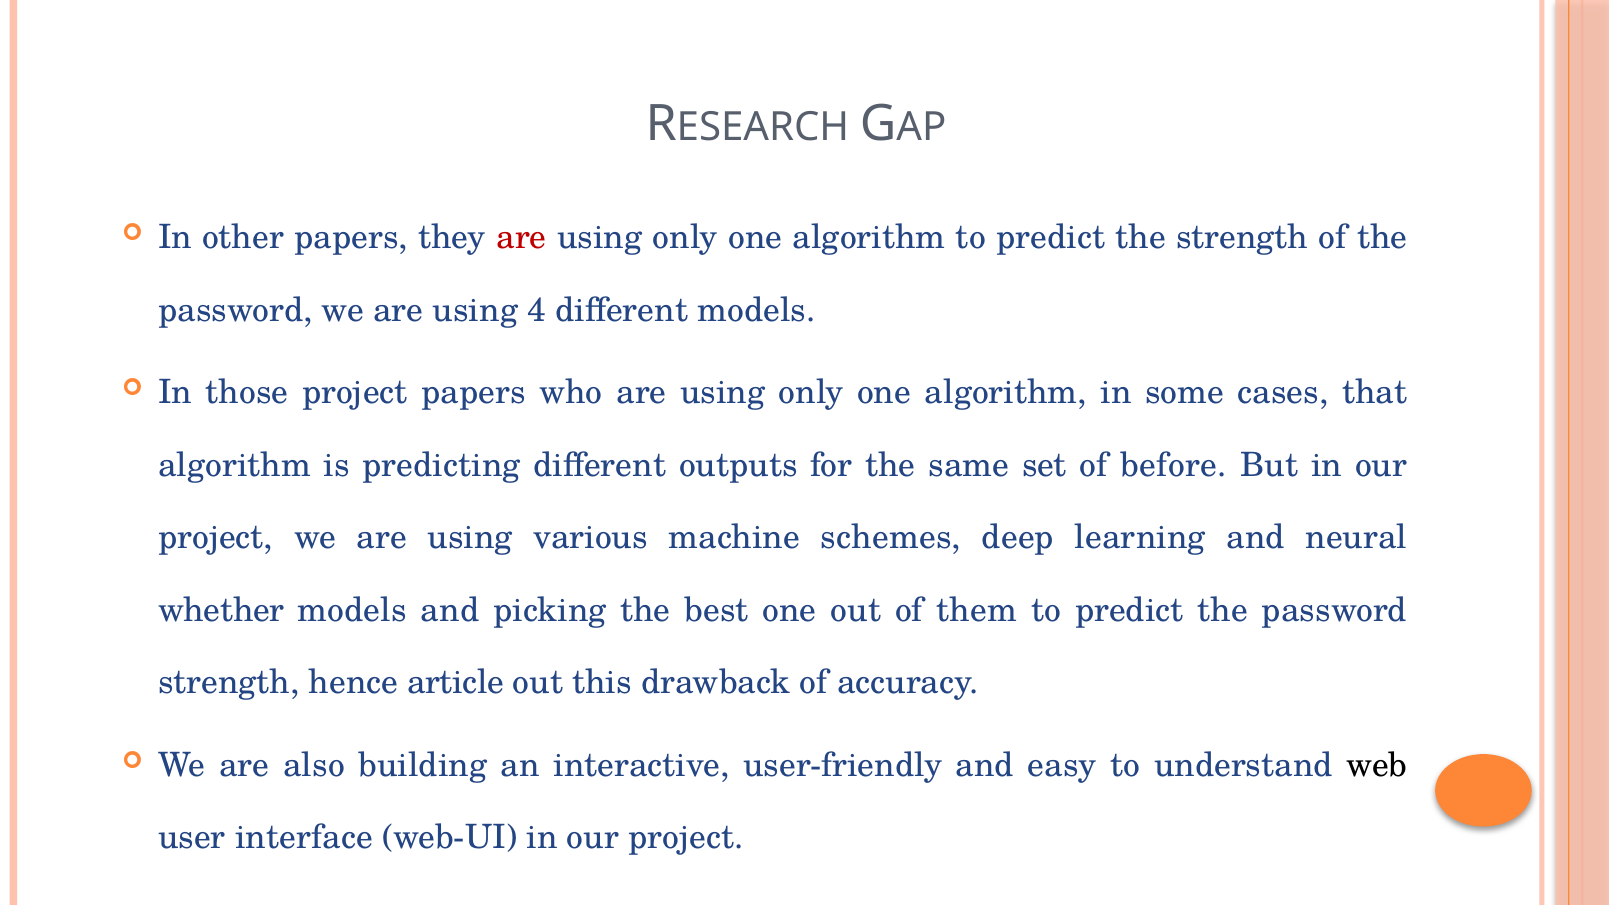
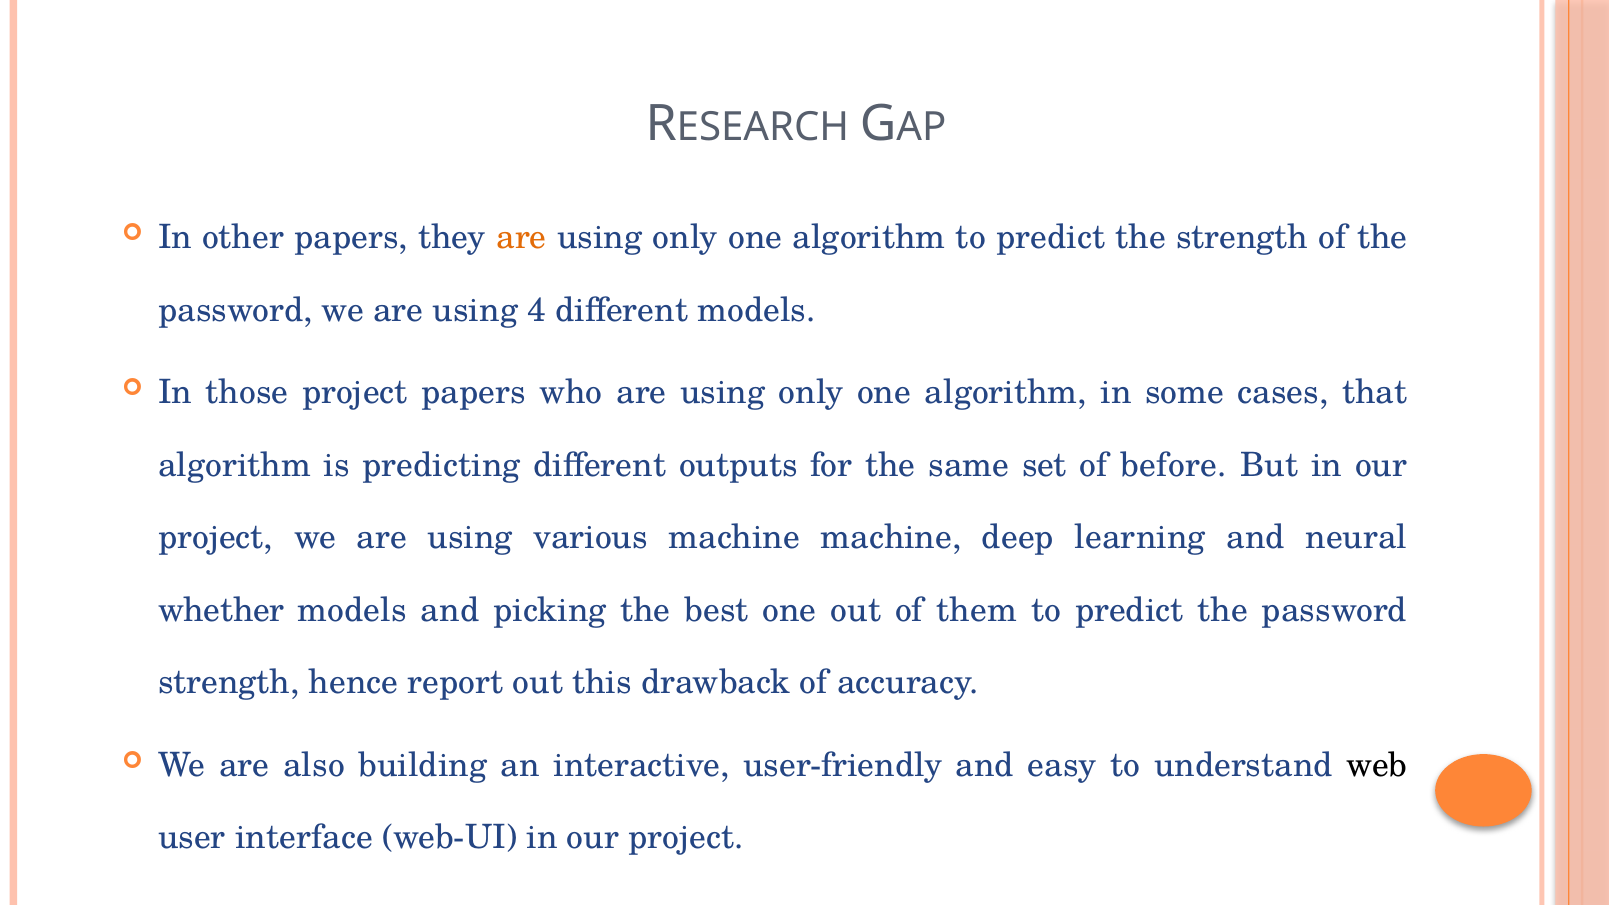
are at (522, 238) colour: red -> orange
machine schemes: schemes -> machine
article: article -> report
